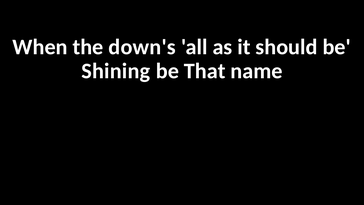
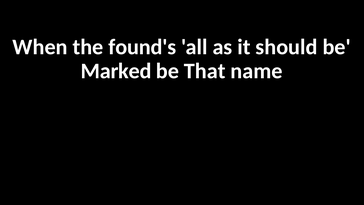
down's: down's -> found's
Shining: Shining -> Marked
